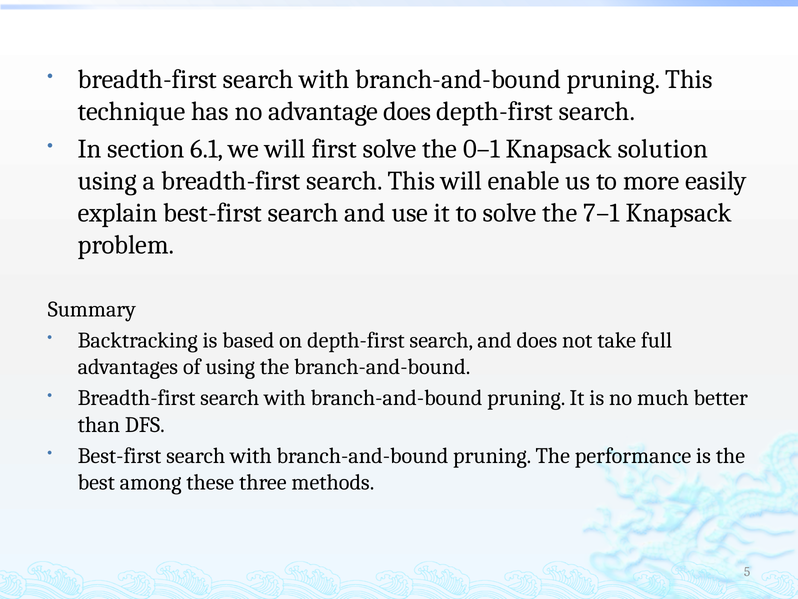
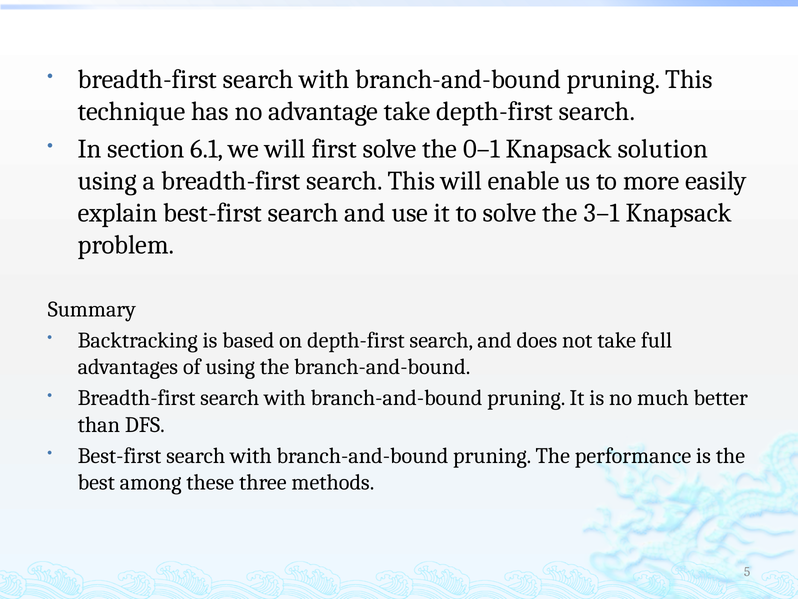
advantage does: does -> take
7–1: 7–1 -> 3–1
